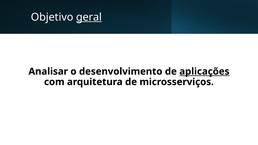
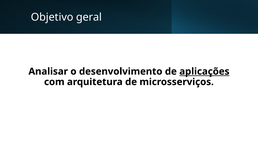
geral underline: present -> none
